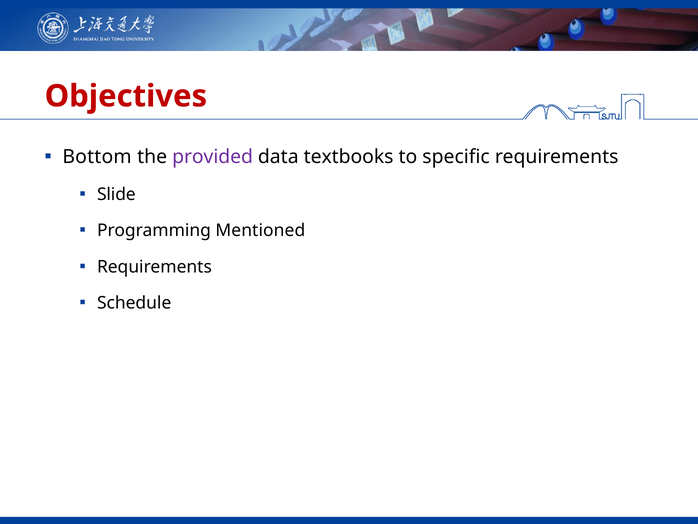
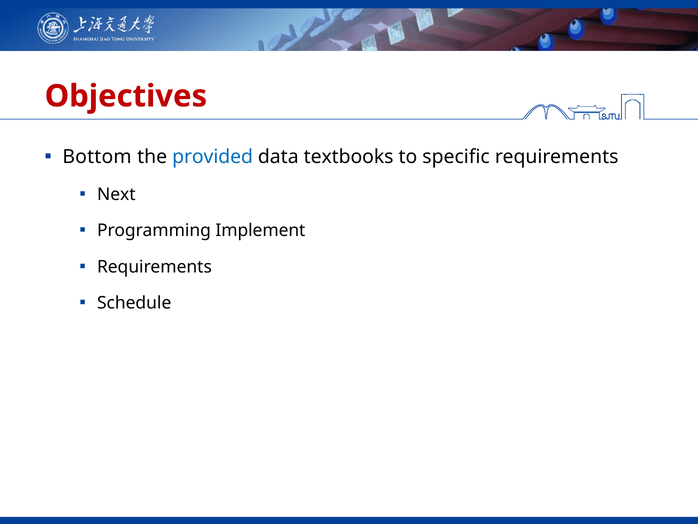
provided colour: purple -> blue
Slide: Slide -> Next
Mentioned: Mentioned -> Implement
